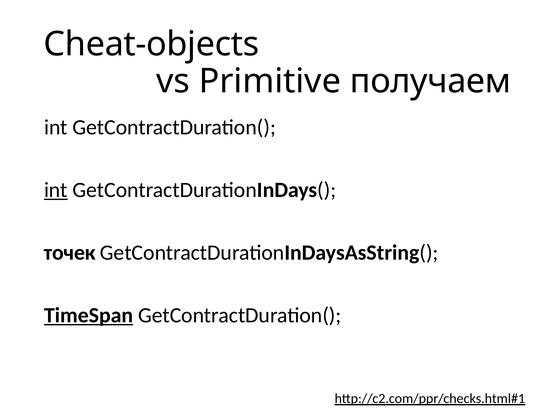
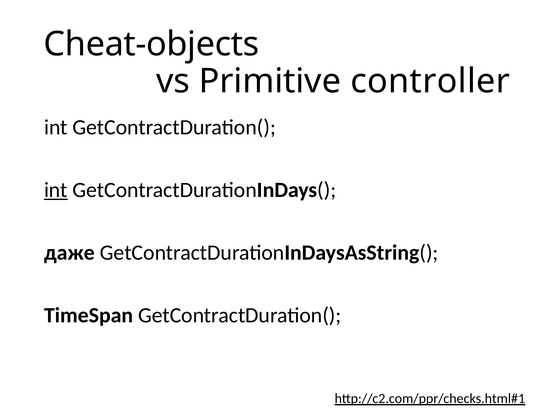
получаем: получаем -> controller
точек: точек -> даже
TimeSpan underline: present -> none
